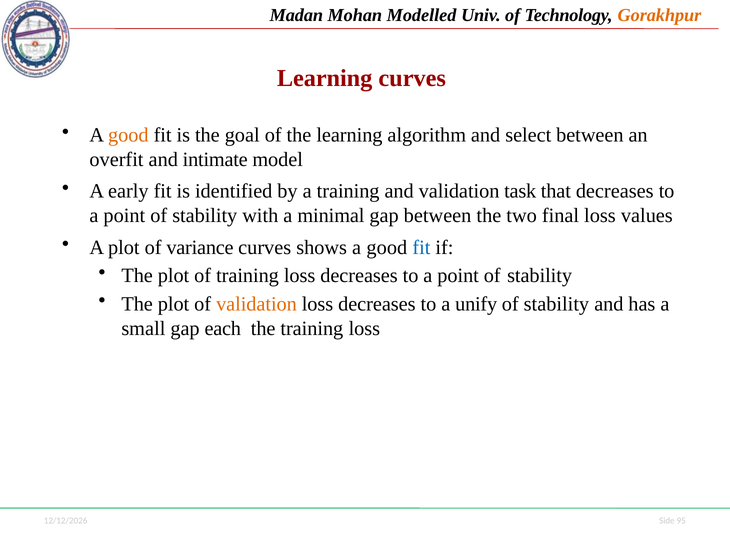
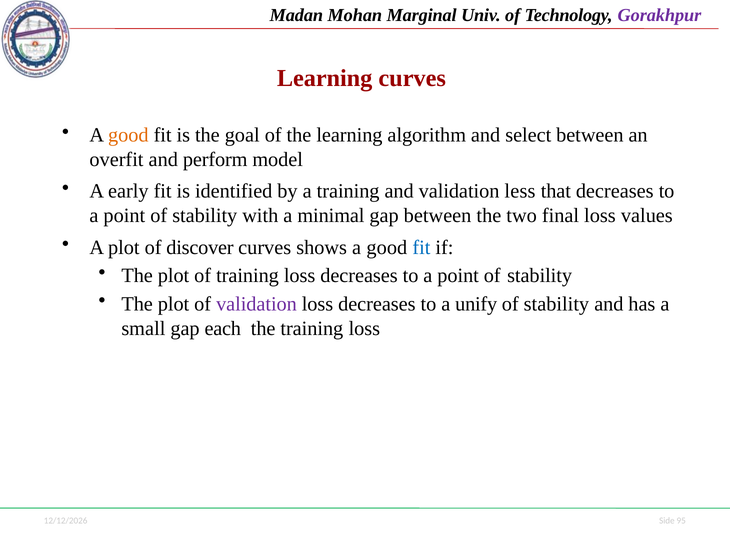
Modelled: Modelled -> Marginal
Gorakhpur colour: orange -> purple
intimate: intimate -> perform
task: task -> less
variance: variance -> discover
validation at (256, 304) colour: orange -> purple
